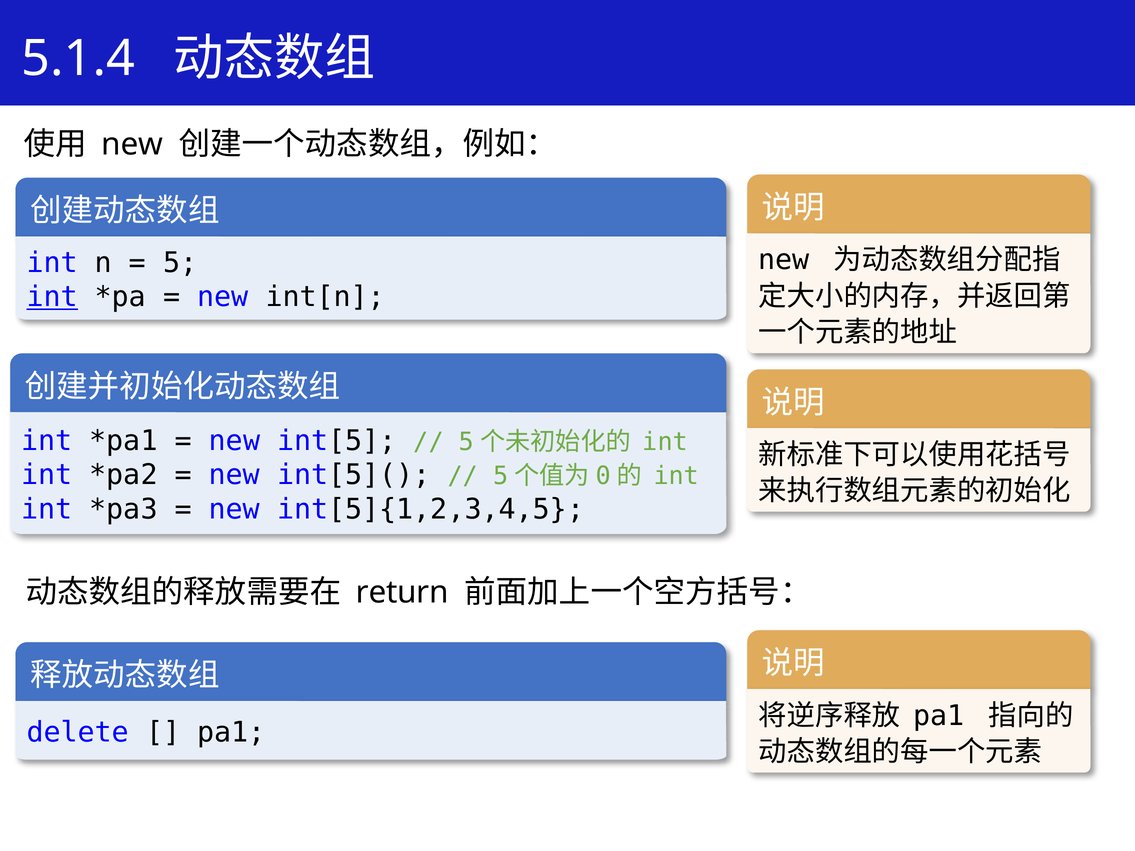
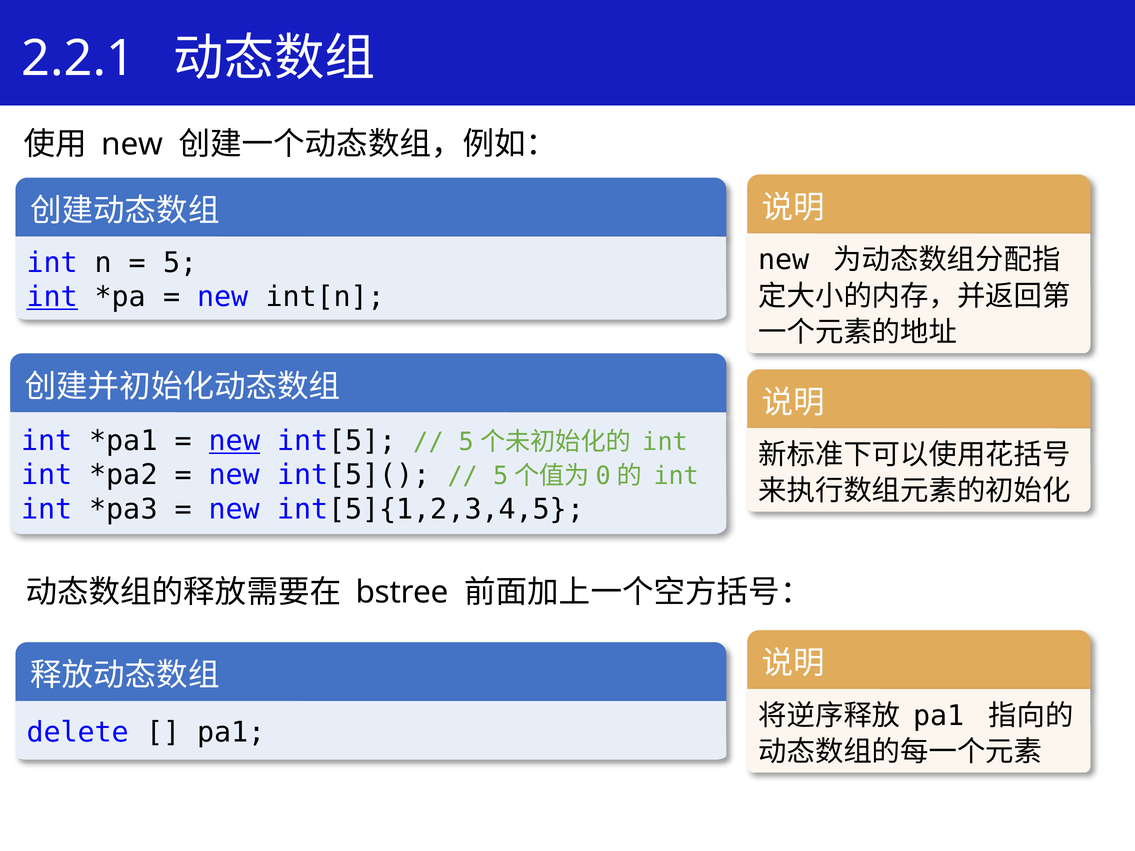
5.1.4: 5.1.4 -> 2.2.1
new at (235, 441) underline: none -> present
return: return -> bstree
